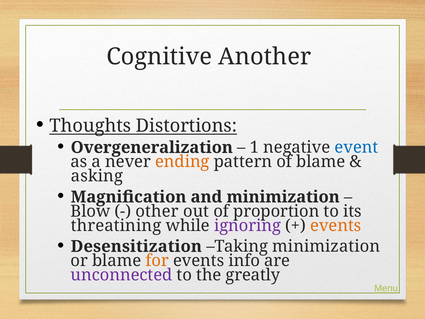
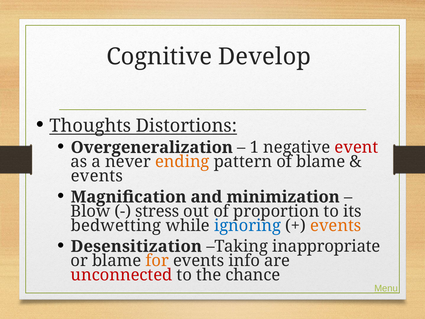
Another: Another -> Develop
event colour: blue -> red
asking at (97, 176): asking -> events
other: other -> stress
threatining: threatining -> bedwetting
ignoring colour: purple -> blue
Taking minimization: minimization -> inappropriate
unconnected colour: purple -> red
greatly: greatly -> chance
